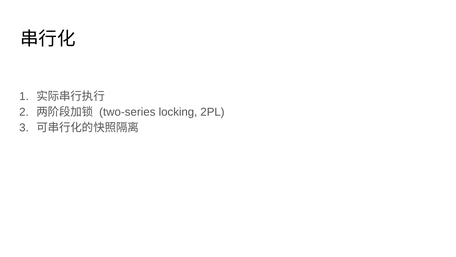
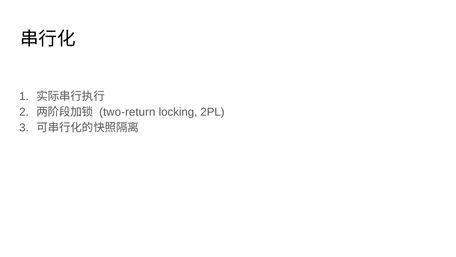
two-series: two-series -> two-return
